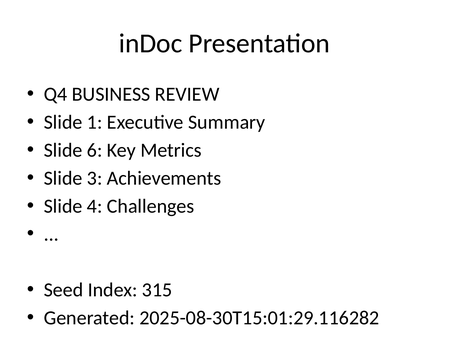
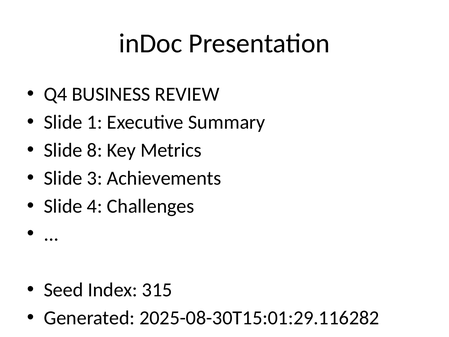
6: 6 -> 8
